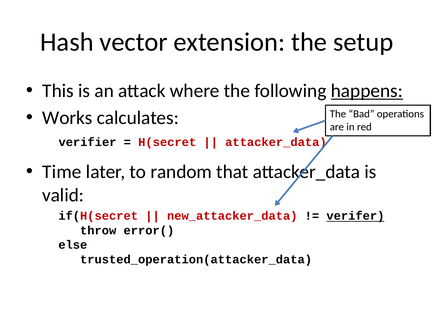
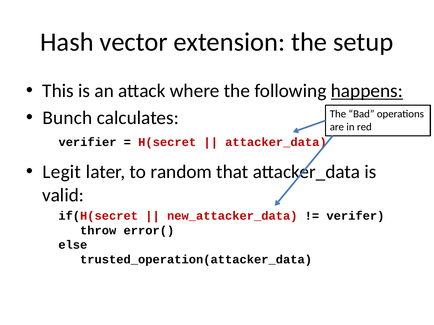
Works: Works -> Bunch
Time: Time -> Legit
verifer underline: present -> none
